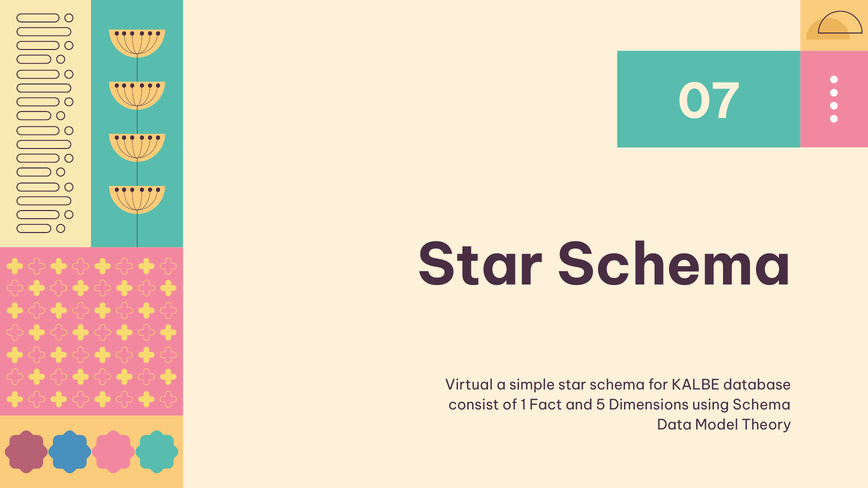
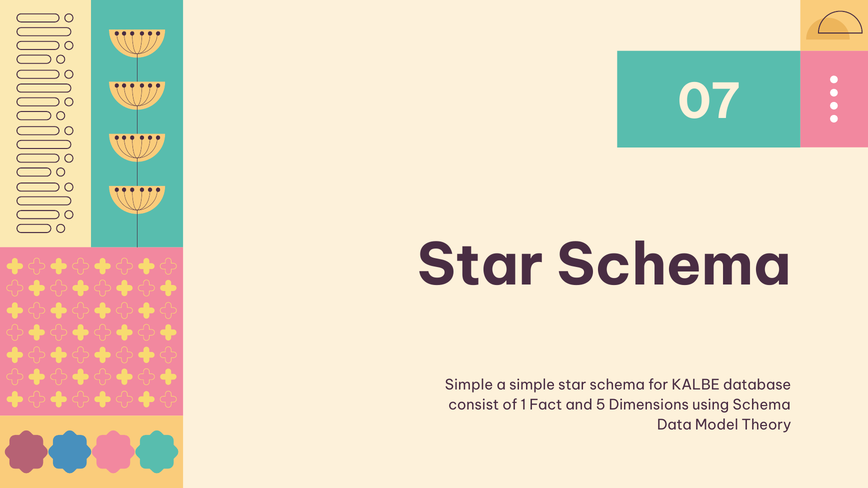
Virtual at (469, 385): Virtual -> Simple
